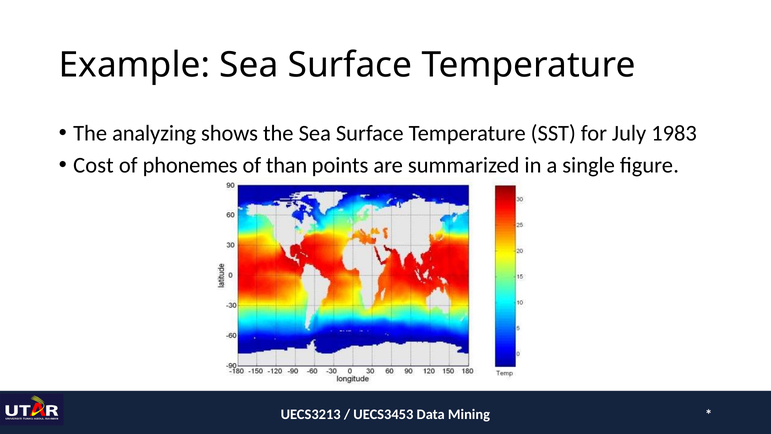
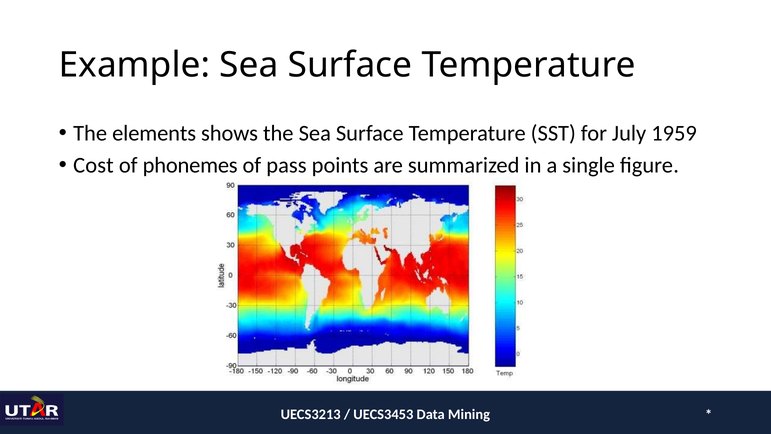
analyzing: analyzing -> elements
1983: 1983 -> 1959
than: than -> pass
